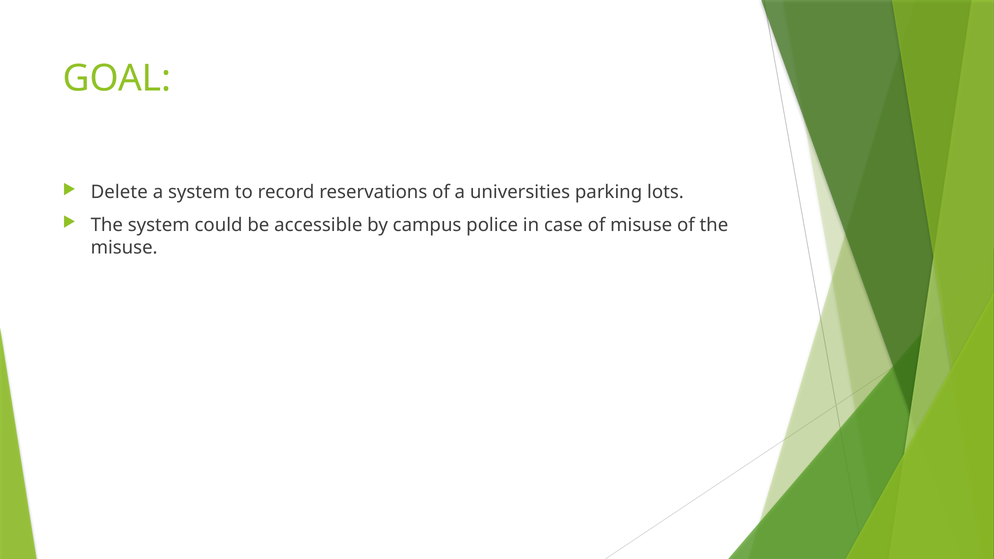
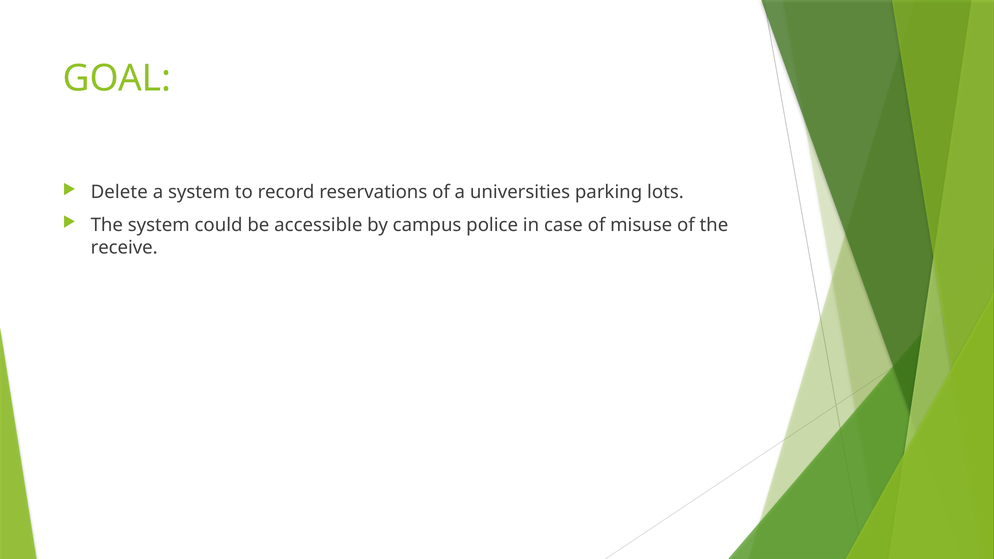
misuse at (124, 247): misuse -> receive
